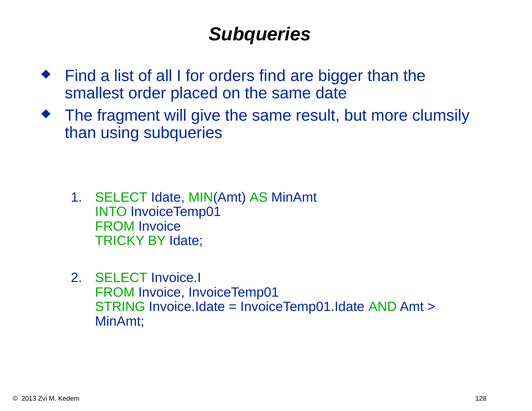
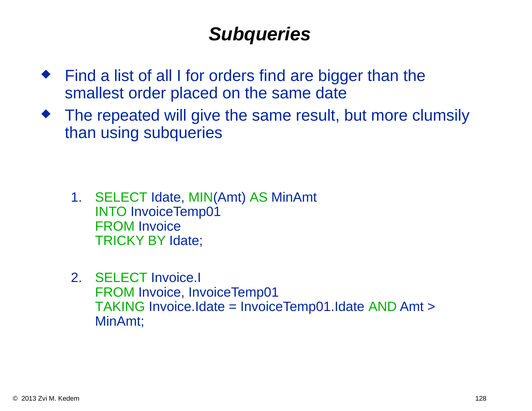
fragment: fragment -> repeated
STRING: STRING -> TAKING
